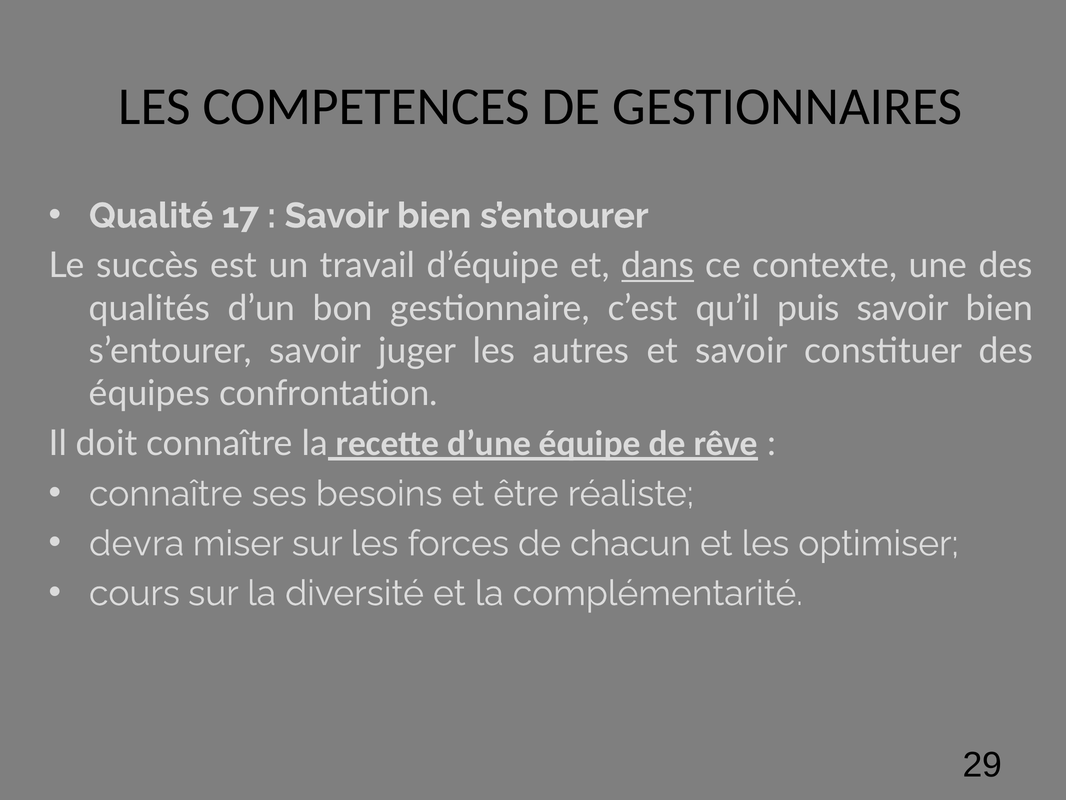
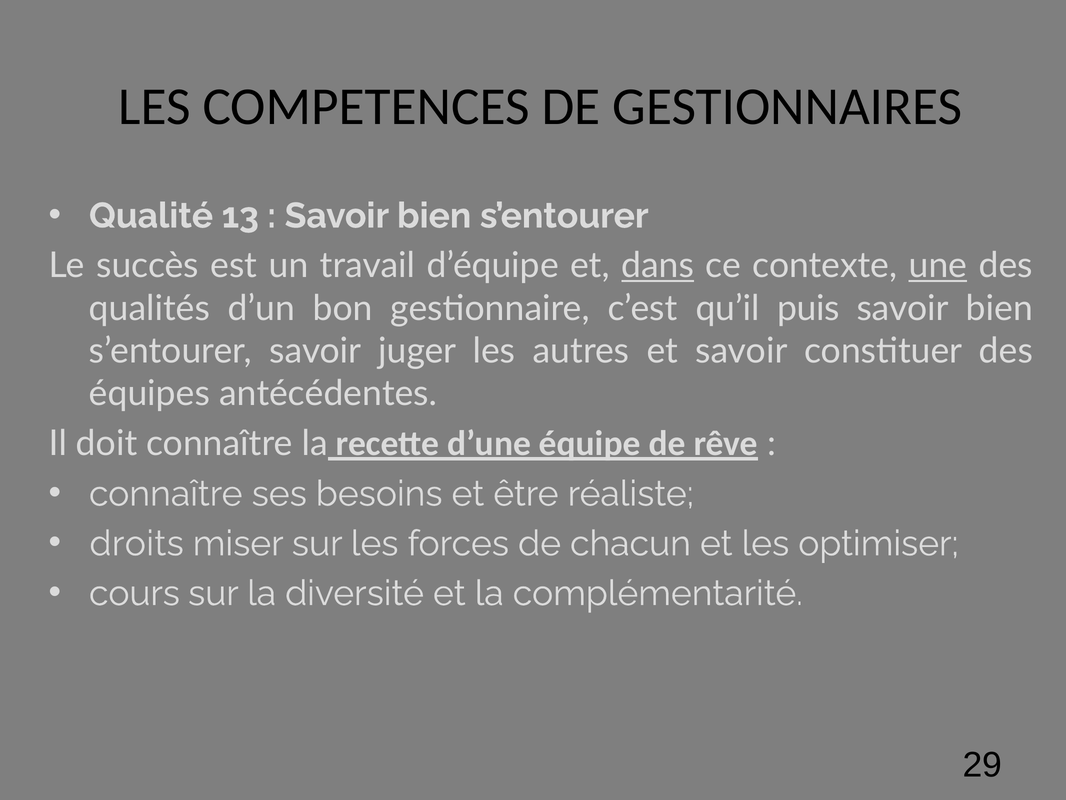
17: 17 -> 13
une underline: none -> present
confrontation: confrontation -> antécédentes
devra: devra -> droits
